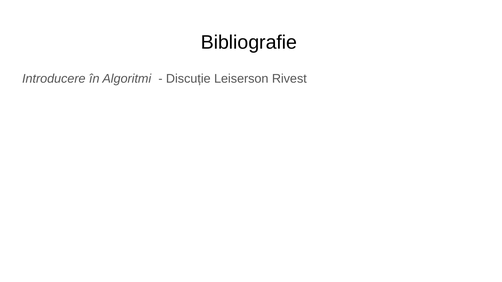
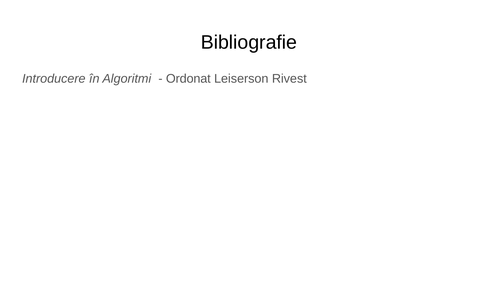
Discuție: Discuție -> Ordonat
